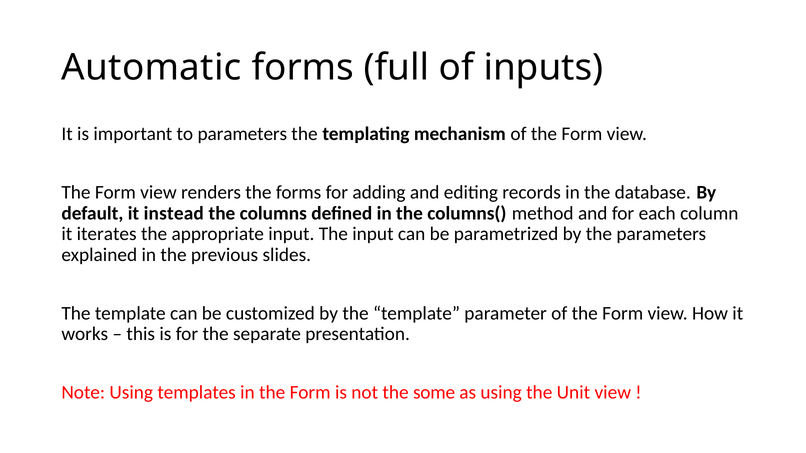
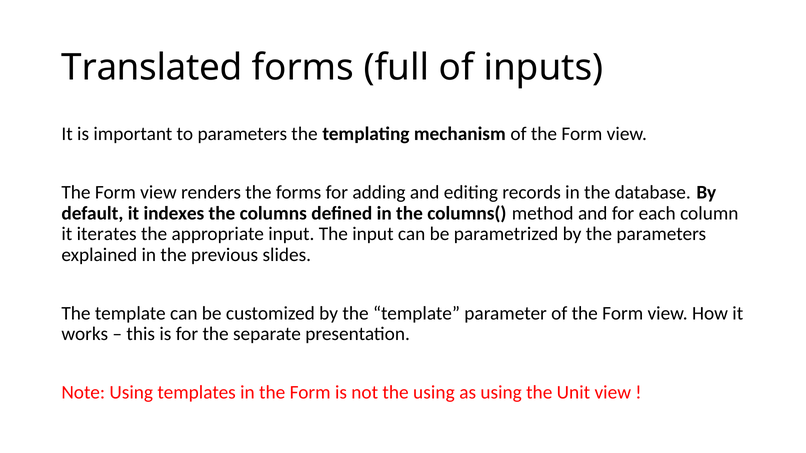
Automatic: Automatic -> Translated
instead: instead -> indexes
the some: some -> using
